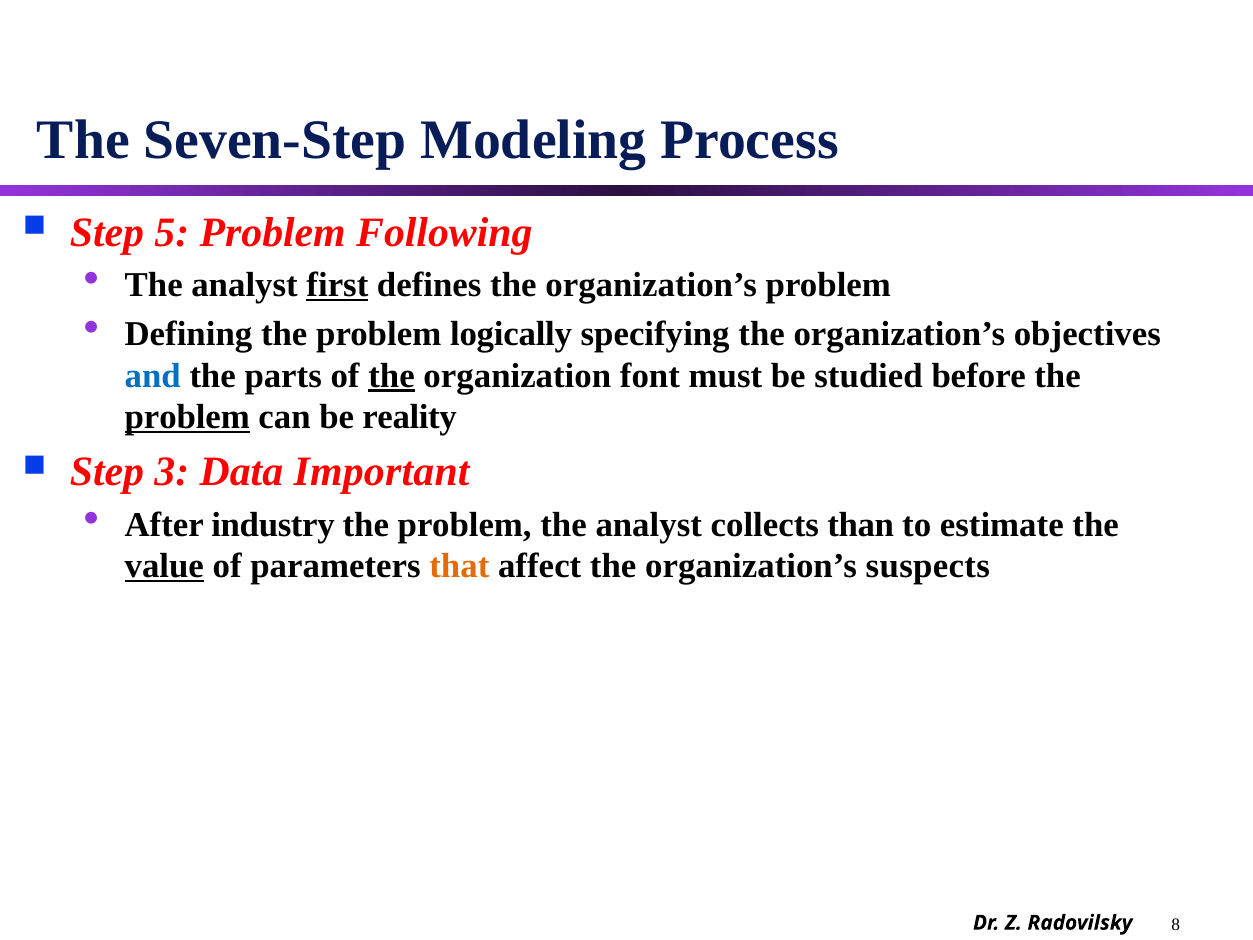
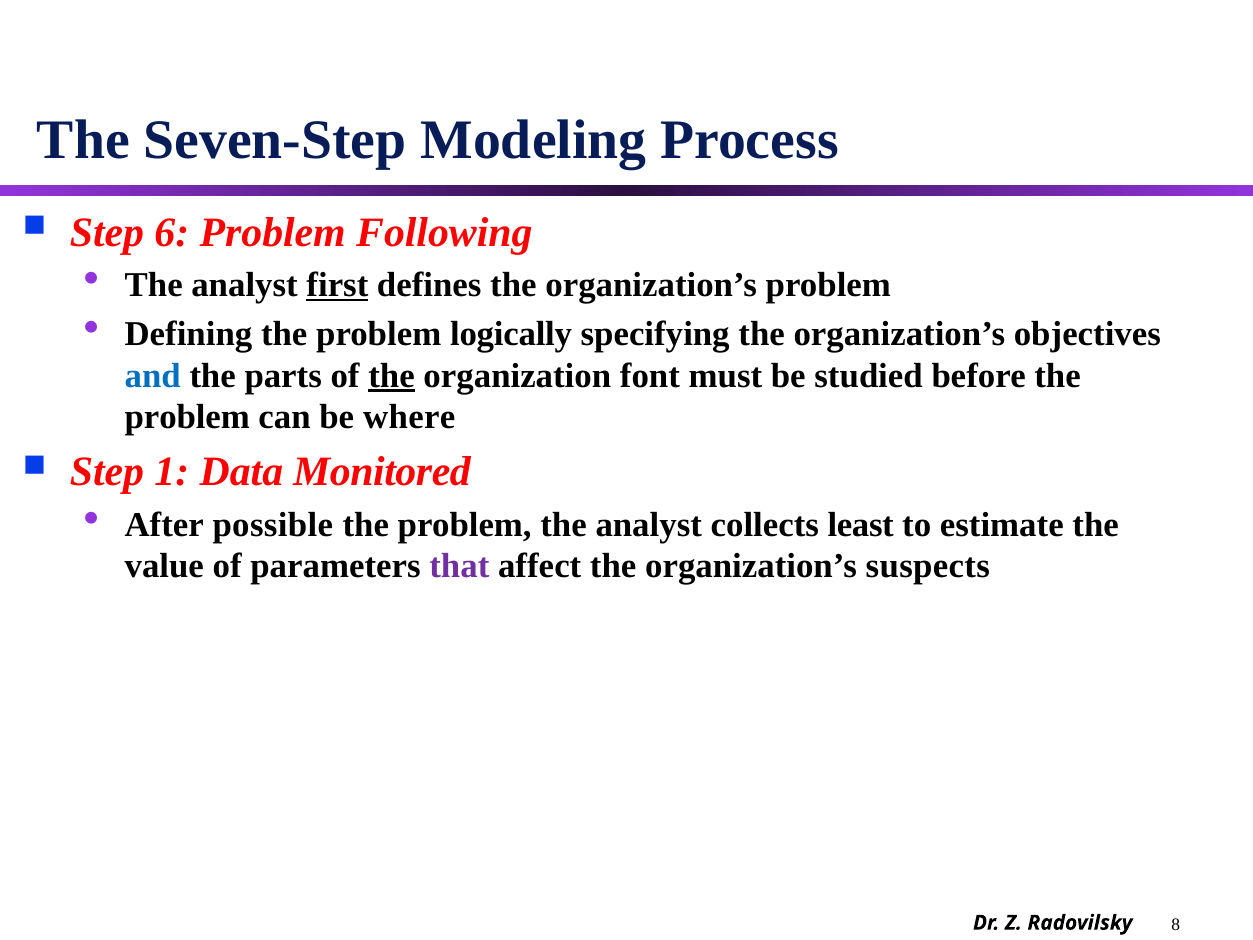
5: 5 -> 6
problem at (187, 417) underline: present -> none
reality: reality -> where
3: 3 -> 1
Important: Important -> Monitored
industry: industry -> possible
than: than -> least
value underline: present -> none
that colour: orange -> purple
